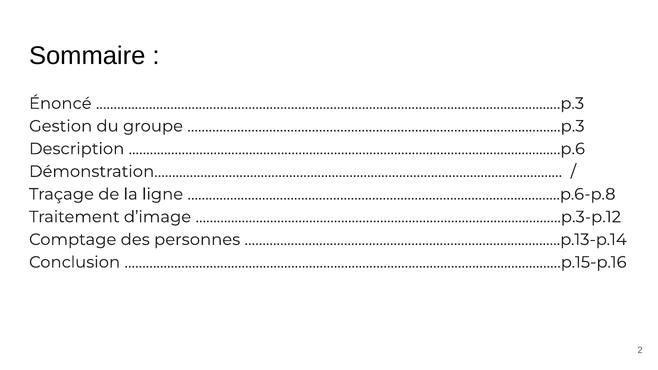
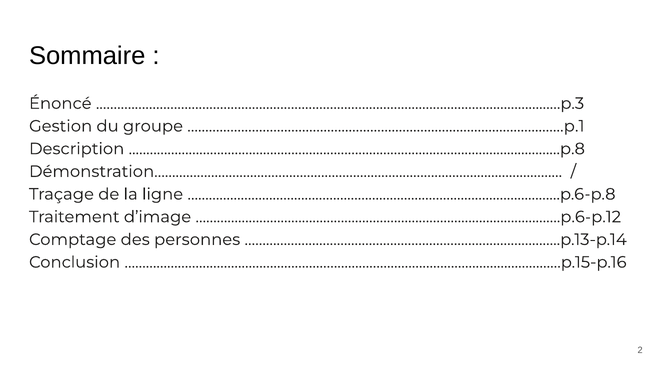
…………………………………………………………………………………………...p.3: …………………………………………………………………………………………...p.3 -> …………………………………………………………………………………………...p.1
..…………………………………………………………………………………………………………p.6: ..…………………………………………………………………………………………………………p.6 -> ..…………………………………………………………………………………………………………p.8
………………………………………………………………………………………….p.3-p.12: ………………………………………………………………………………………….p.3-p.12 -> ………………………………………………………………………………………….p.6-p.12
